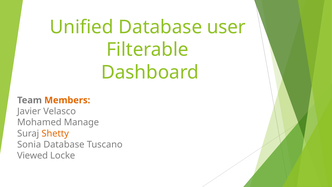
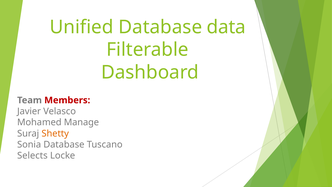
user: user -> data
Members colour: orange -> red
Viewed: Viewed -> Selects
